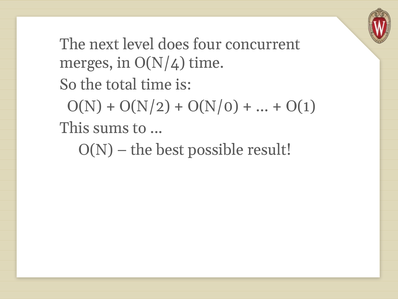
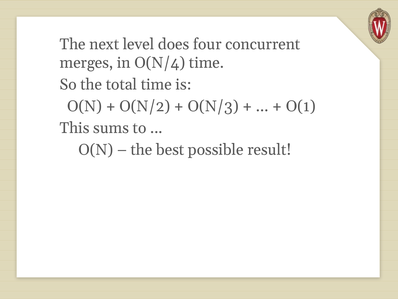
O(N/0: O(N/0 -> O(N/3
